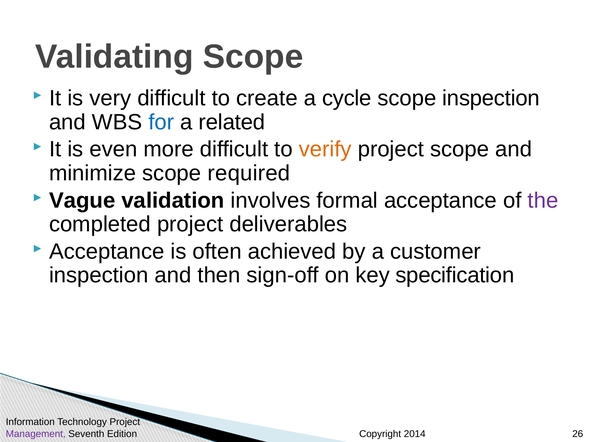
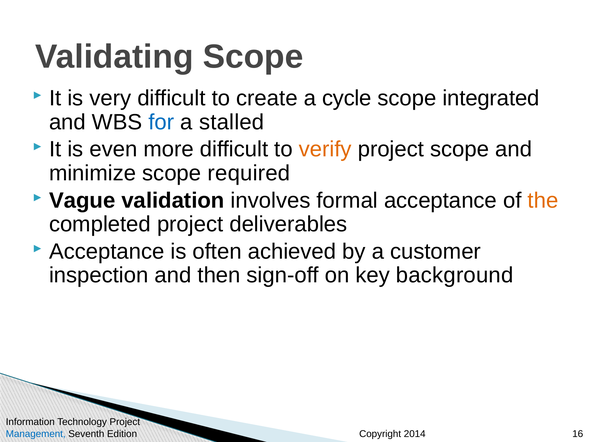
scope inspection: inspection -> integrated
related: related -> stalled
the colour: purple -> orange
specification: specification -> background
Management colour: purple -> blue
26: 26 -> 16
